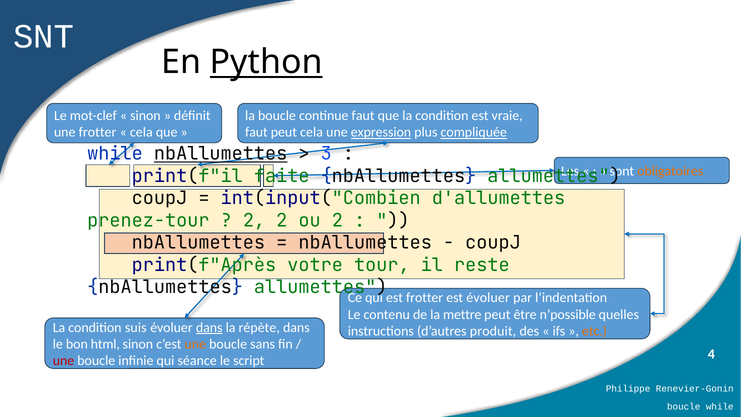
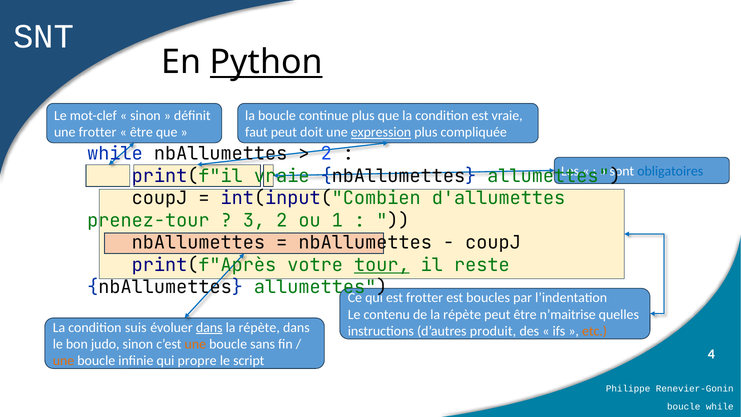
continue faut: faut -> plus
cela at (141, 132): cela -> être
peut cela: cela -> doit
compliquée underline: present -> none
nbAllumettes at (221, 154) underline: present -> none
3 at (326, 154): 3 -> 2
obligatoires colour: orange -> blue
print(f"il faite: faite -> vraie
2 at (254, 220): 2 -> 3
ou 2: 2 -> 1
tour underline: none -> present
est évoluer: évoluer -> boucles
de la mettre: mettre -> répète
n’possible: n’possible -> n’maitrise
html: html -> judo
une at (63, 361) colour: red -> orange
séance: séance -> propre
